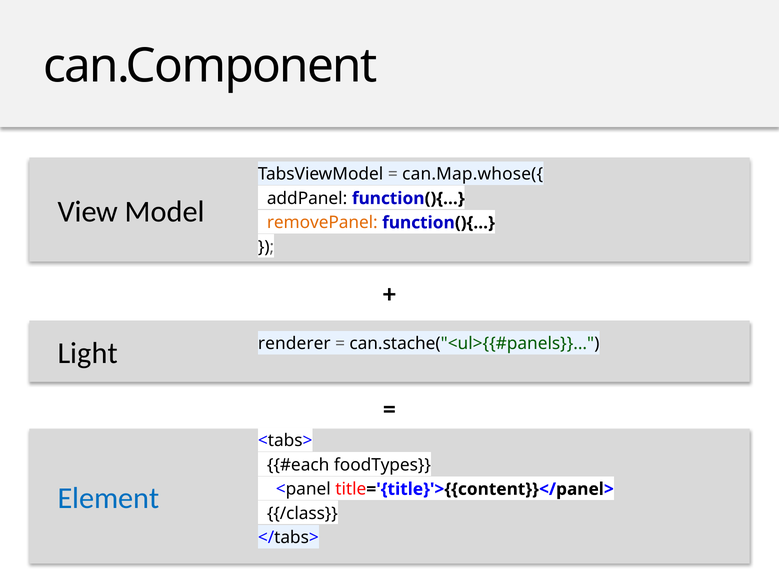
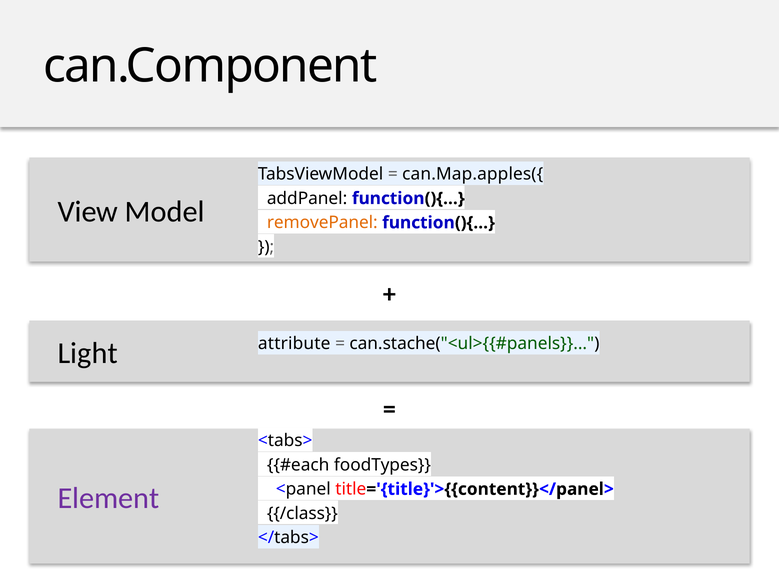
can.Map.whose({: can.Map.whose({ -> can.Map.apples({
renderer: renderer -> attribute
Element colour: blue -> purple
